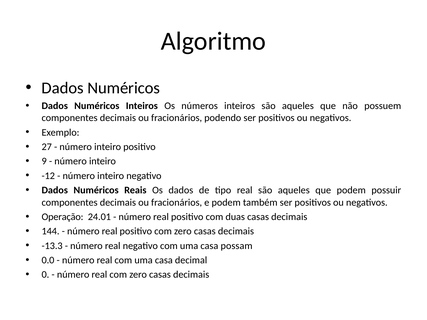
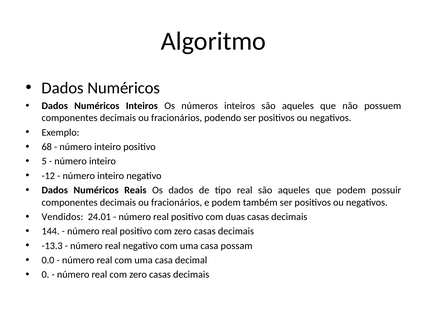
27: 27 -> 68
9: 9 -> 5
Operação: Operação -> Vendidos
